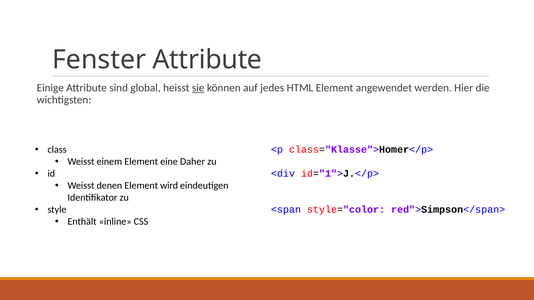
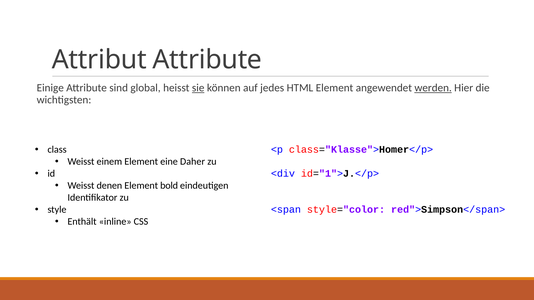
Fenster: Fenster -> Attribut
werden underline: none -> present
wird: wird -> bold
